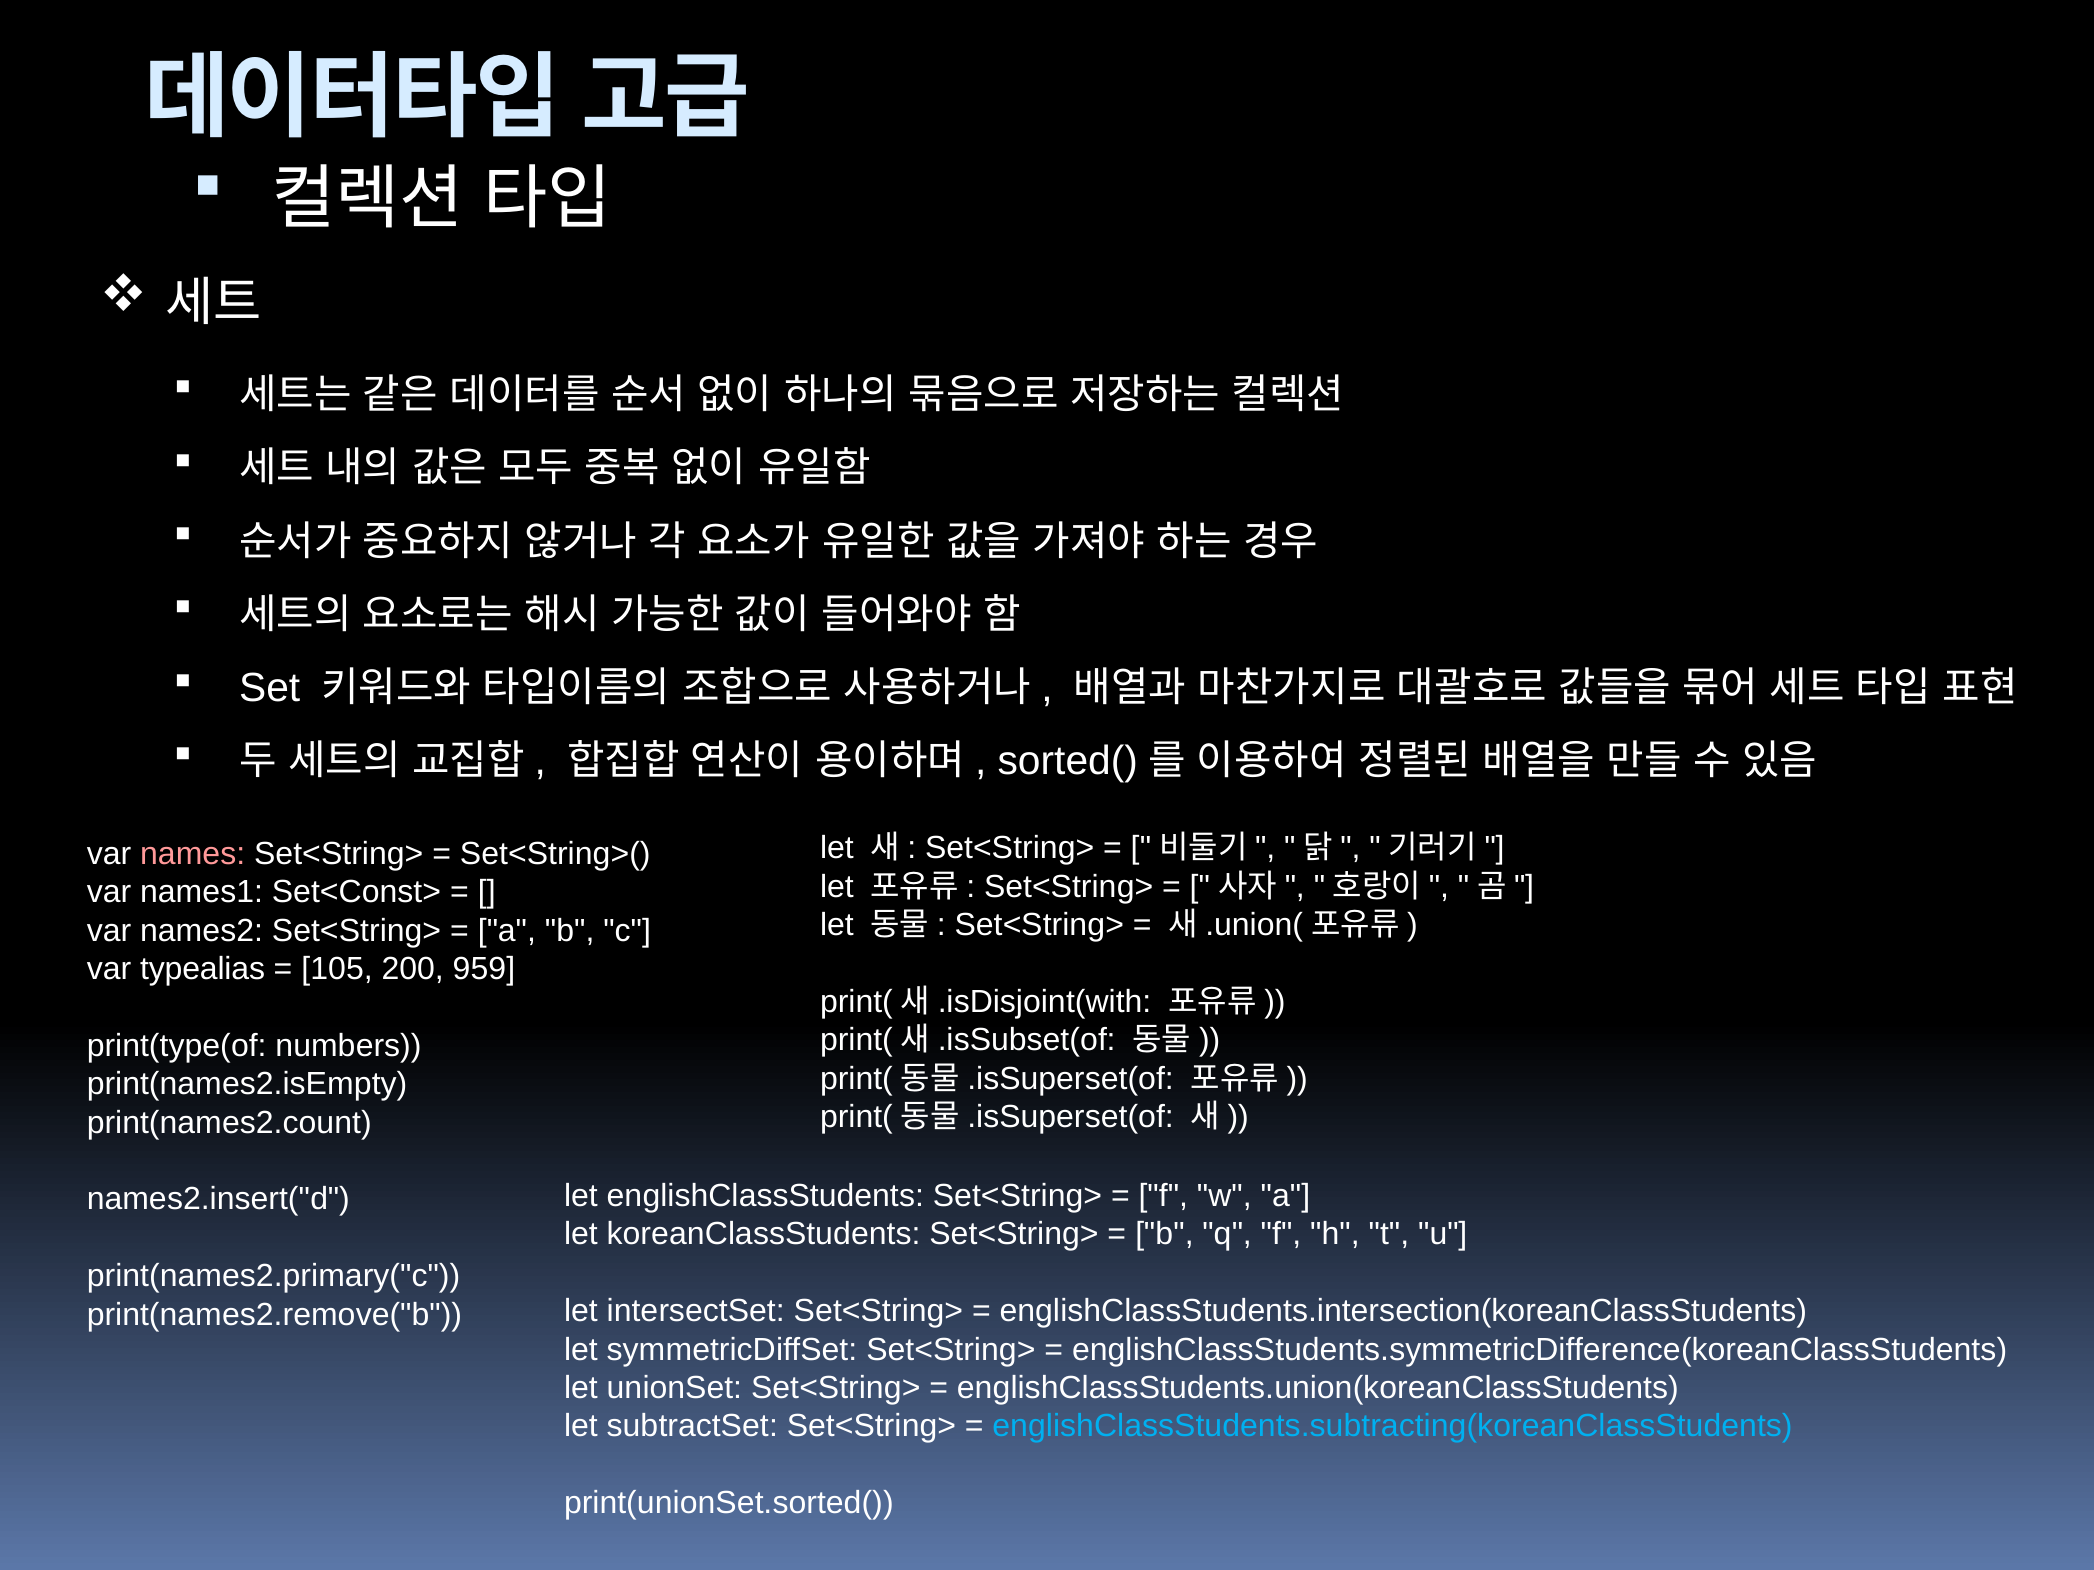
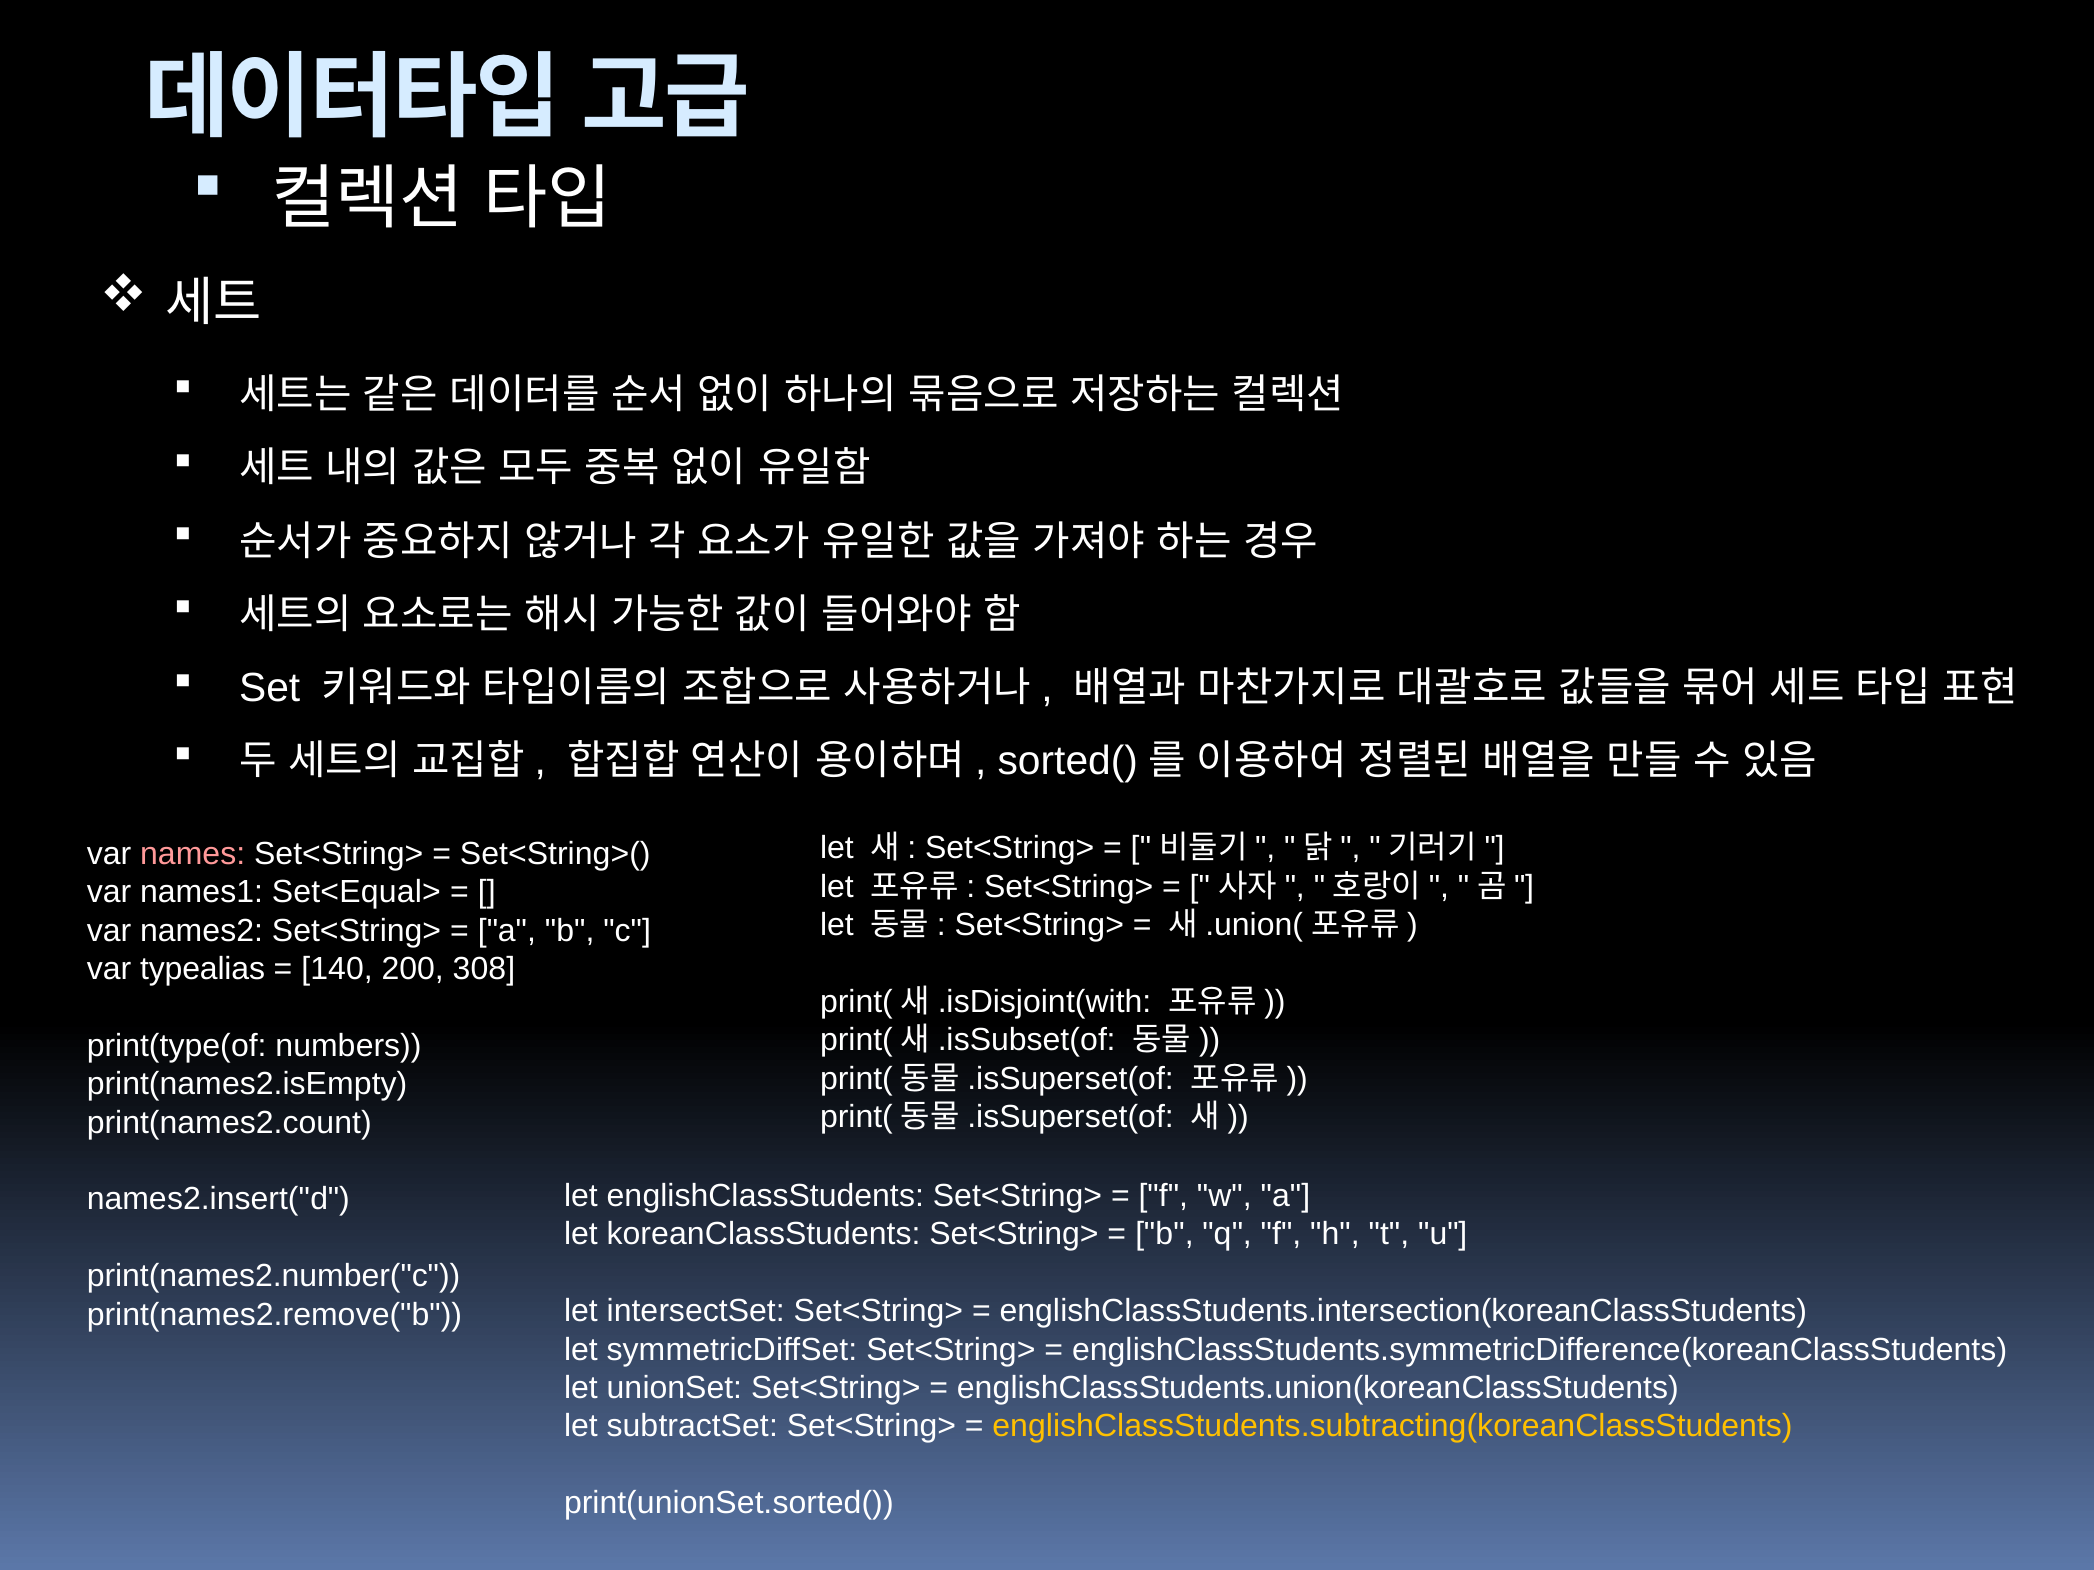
Set<Const>: Set<Const> -> Set<Equal>
105: 105 -> 140
959: 959 -> 308
print(names2.primary("c: print(names2.primary("c -> print(names2.number("c
englishClassStudents.subtracting(koreanClassStudents colour: light blue -> yellow
